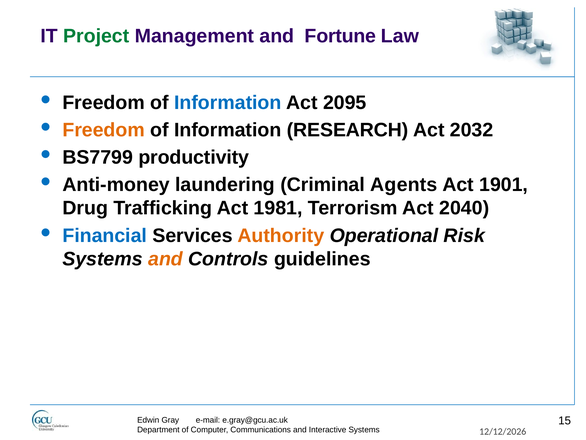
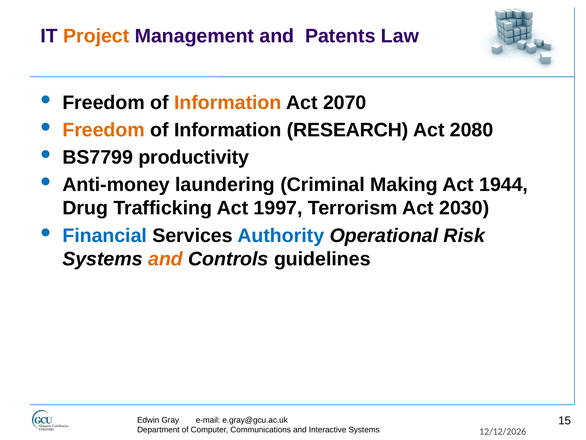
Project colour: green -> orange
Fortune: Fortune -> Patents
Information at (228, 102) colour: blue -> orange
2095: 2095 -> 2070
2032: 2032 -> 2080
Agents: Agents -> Making
1901: 1901 -> 1944
1981: 1981 -> 1997
2040: 2040 -> 2030
Authority colour: orange -> blue
